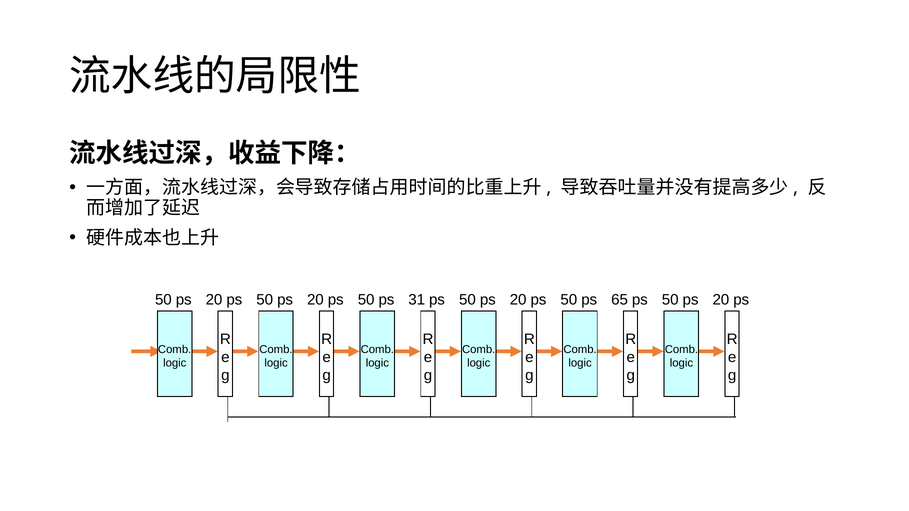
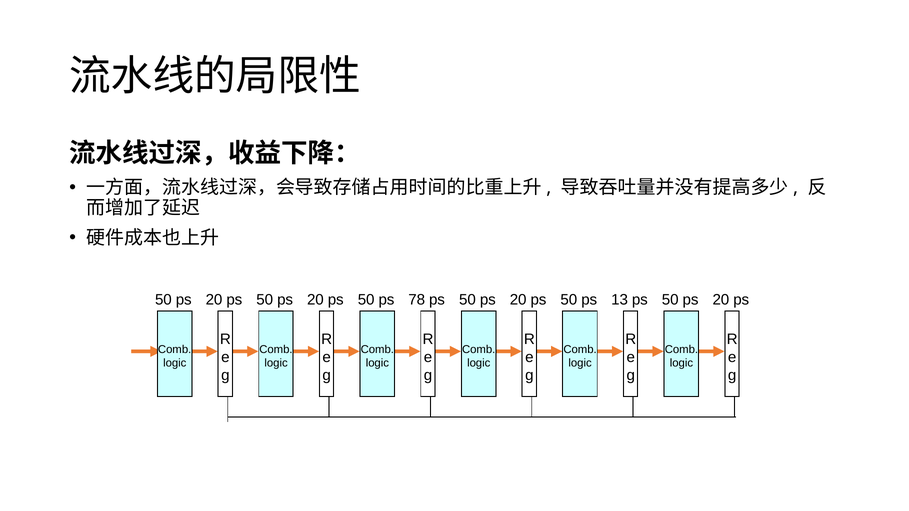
31: 31 -> 78
65: 65 -> 13
